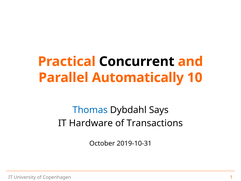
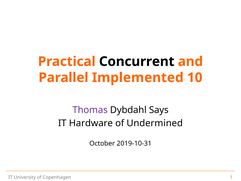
Automatically: Automatically -> Implemented
Thomas colour: blue -> purple
Transactions: Transactions -> Undermined
